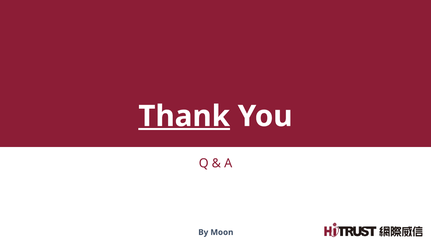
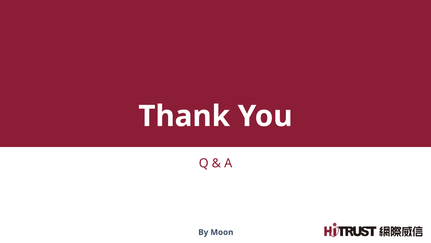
Thank underline: present -> none
